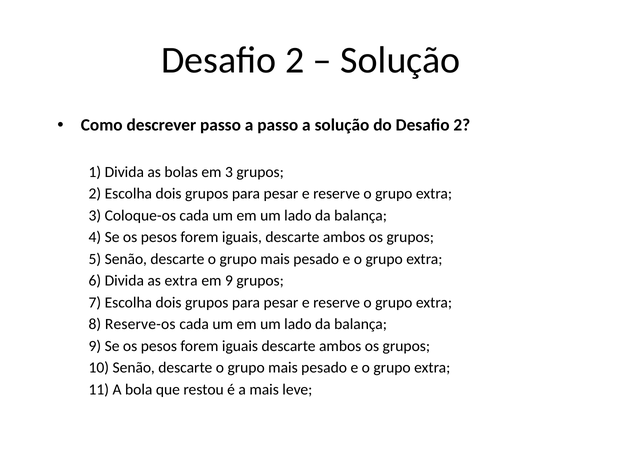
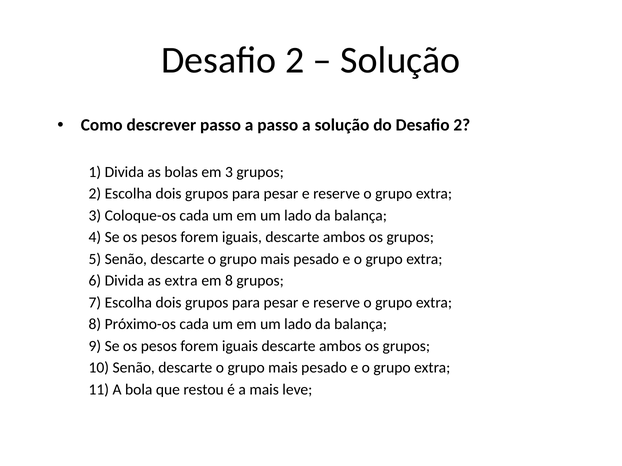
em 9: 9 -> 8
Reserve-os: Reserve-os -> Próximo-os
